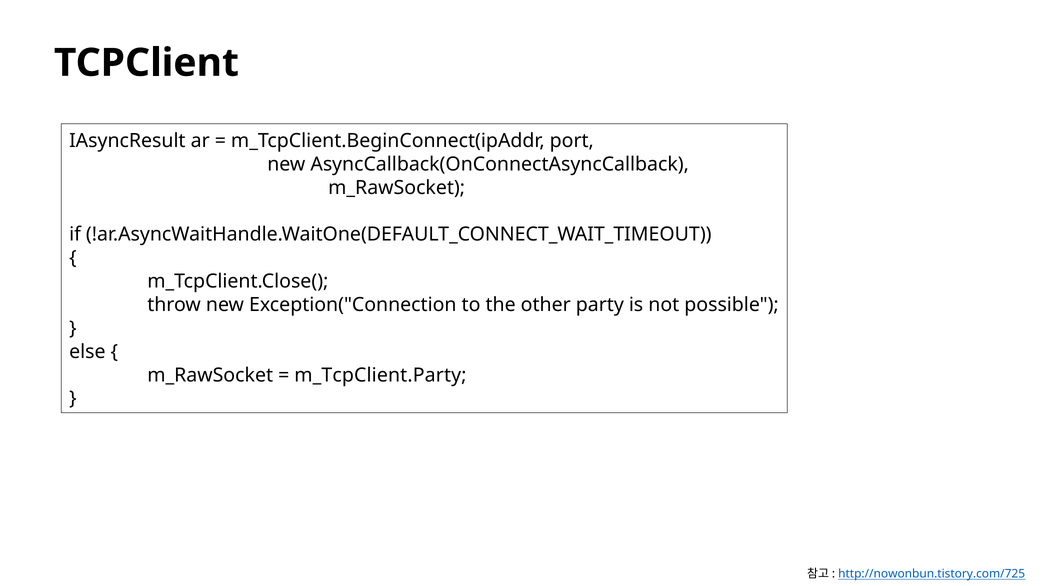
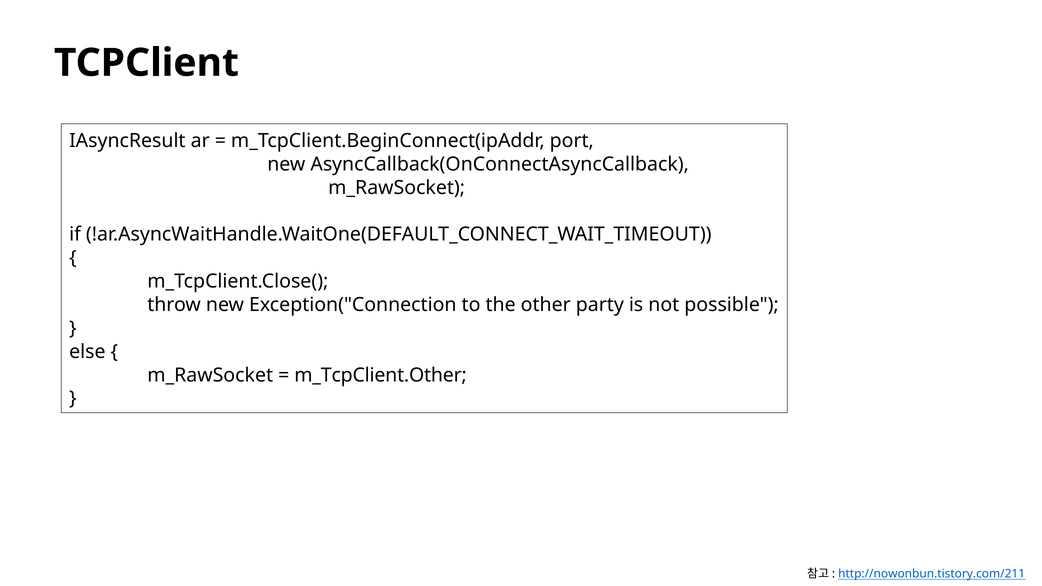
m_TcpClient.Party: m_TcpClient.Party -> m_TcpClient.Other
http://nowonbun.tistory.com/725: http://nowonbun.tistory.com/725 -> http://nowonbun.tistory.com/211
